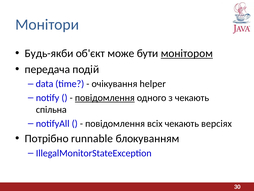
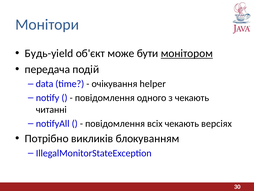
Будь-якби: Будь-якби -> Будь-yield
повідомлення at (105, 98) underline: present -> none
спільна: спільна -> читанні
runnable: runnable -> викликів
